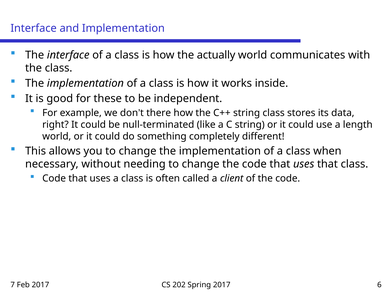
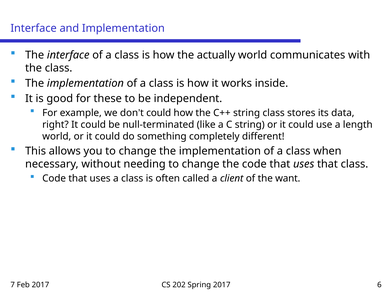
there at (159, 113): there -> could
of the code: code -> want
